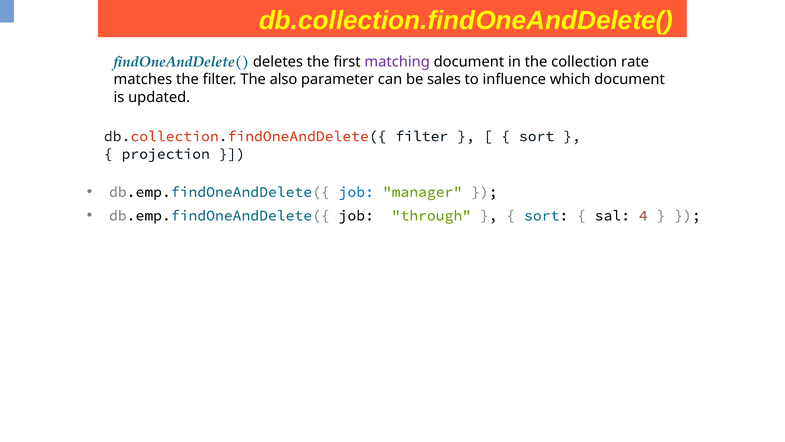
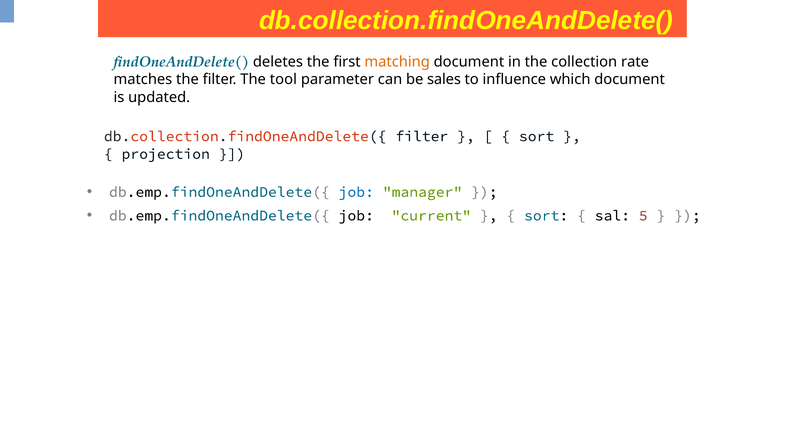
matching colour: purple -> orange
also: also -> tool
through: through -> current
4: 4 -> 5
